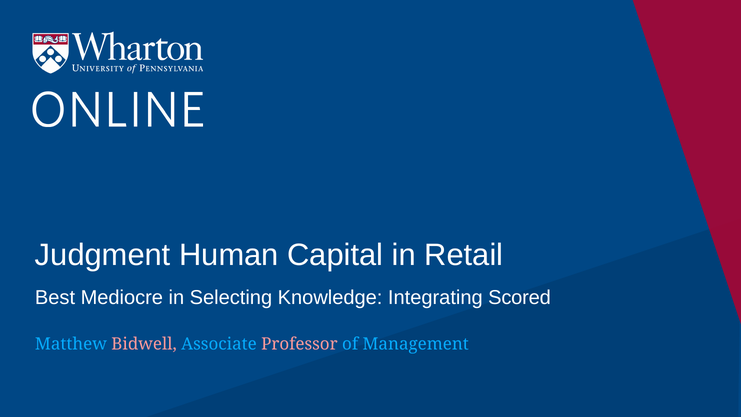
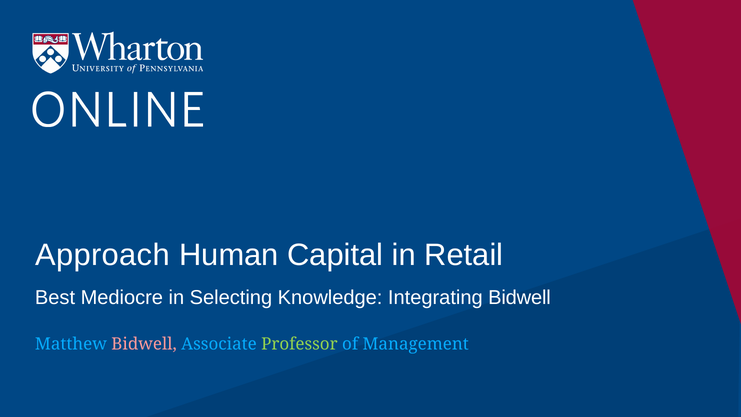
Judgment: Judgment -> Approach
Integrating Scored: Scored -> Bidwell
Professor colour: pink -> light green
